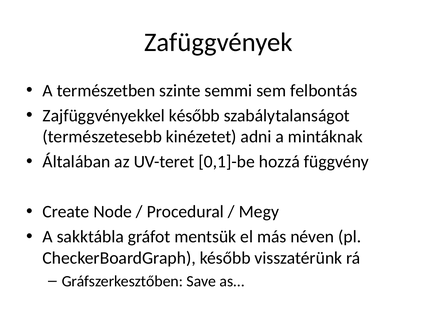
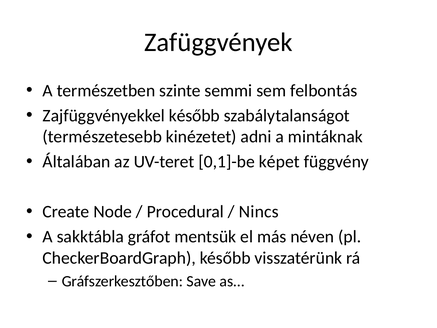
hozzá: hozzá -> képet
Megy: Megy -> Nincs
